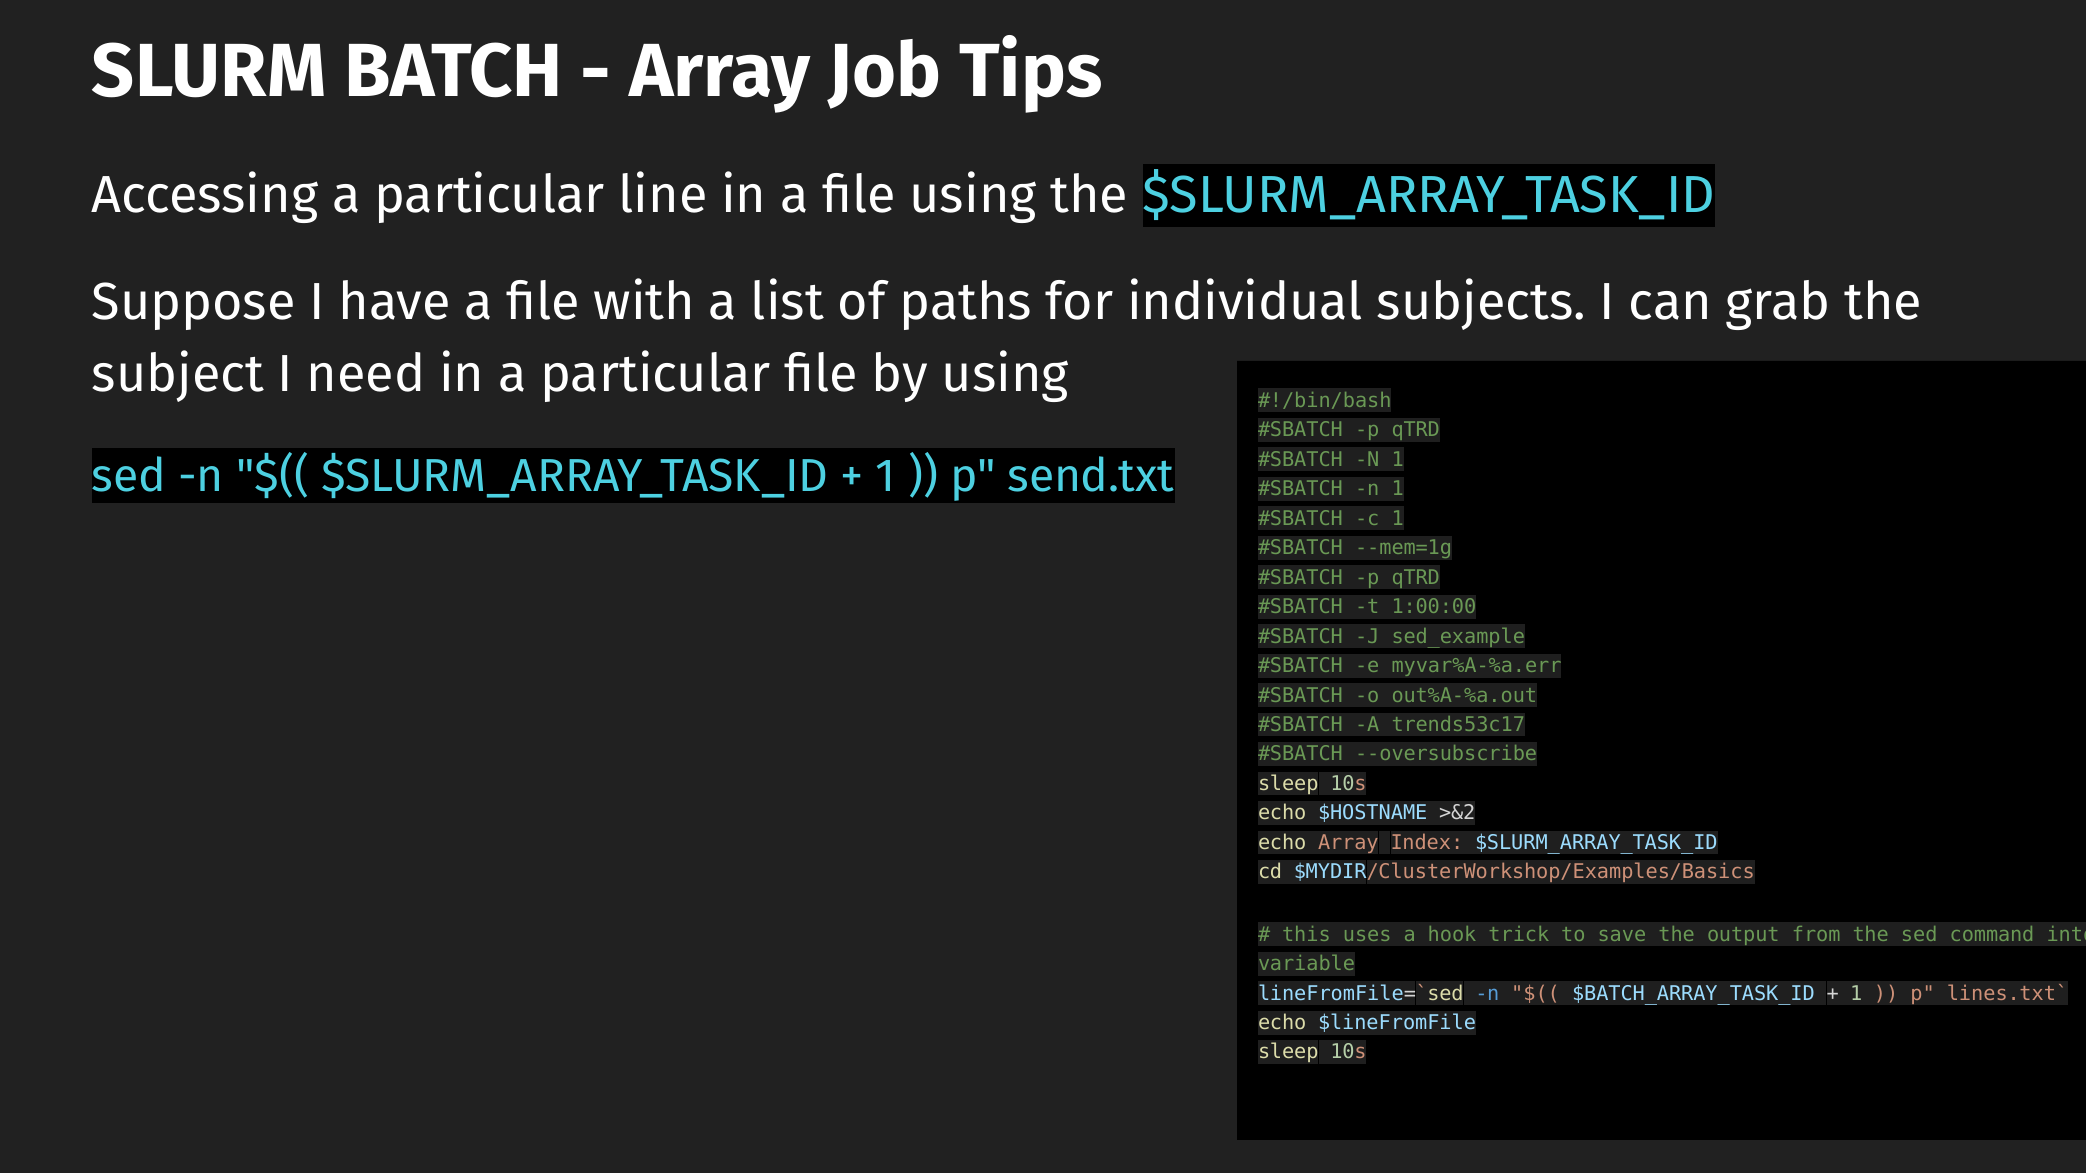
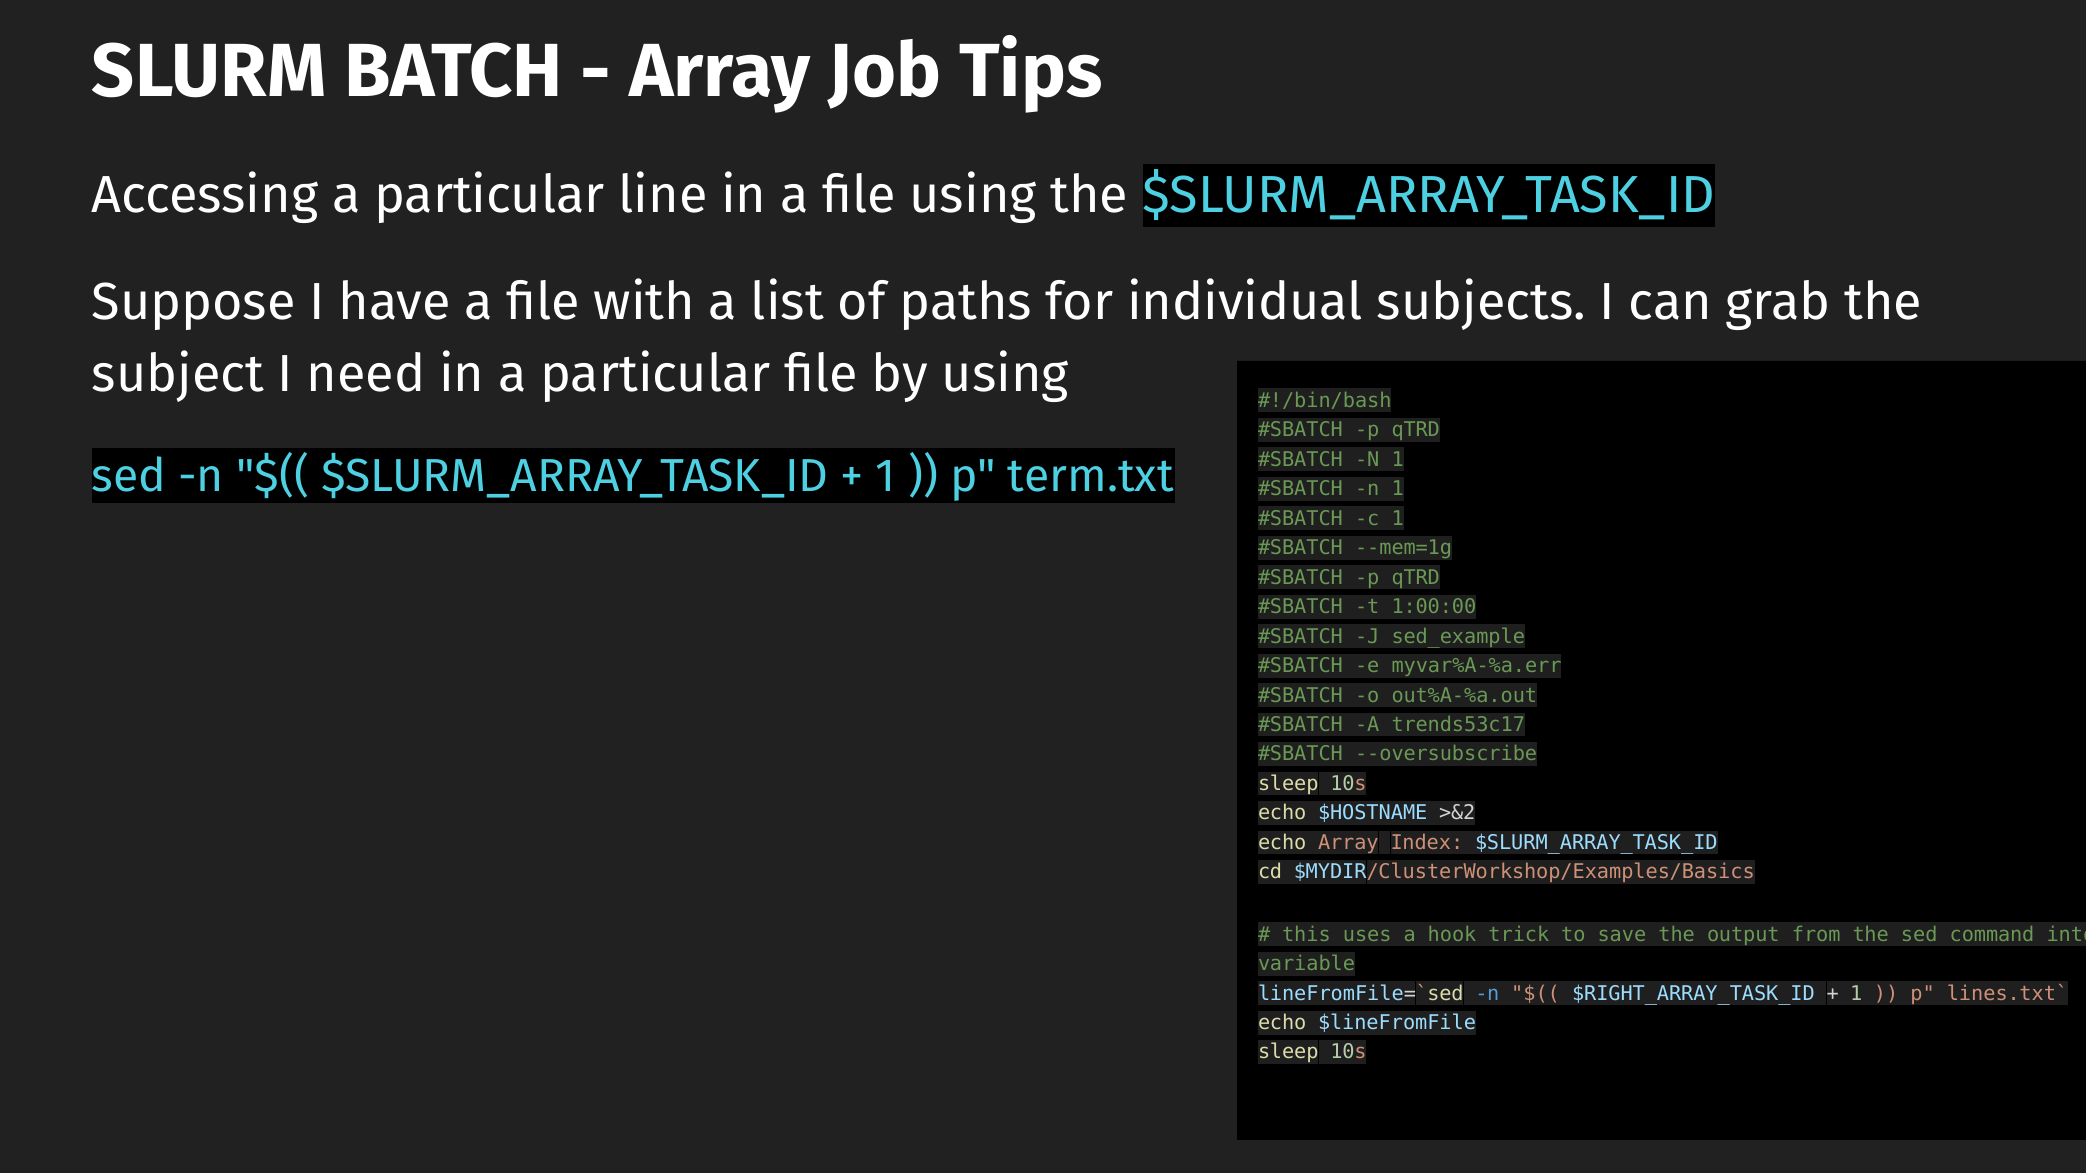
send.txt: send.txt -> term.txt
$BATCH_ARRAY_TASK_ID: $BATCH_ARRAY_TASK_ID -> $RIGHT_ARRAY_TASK_ID
